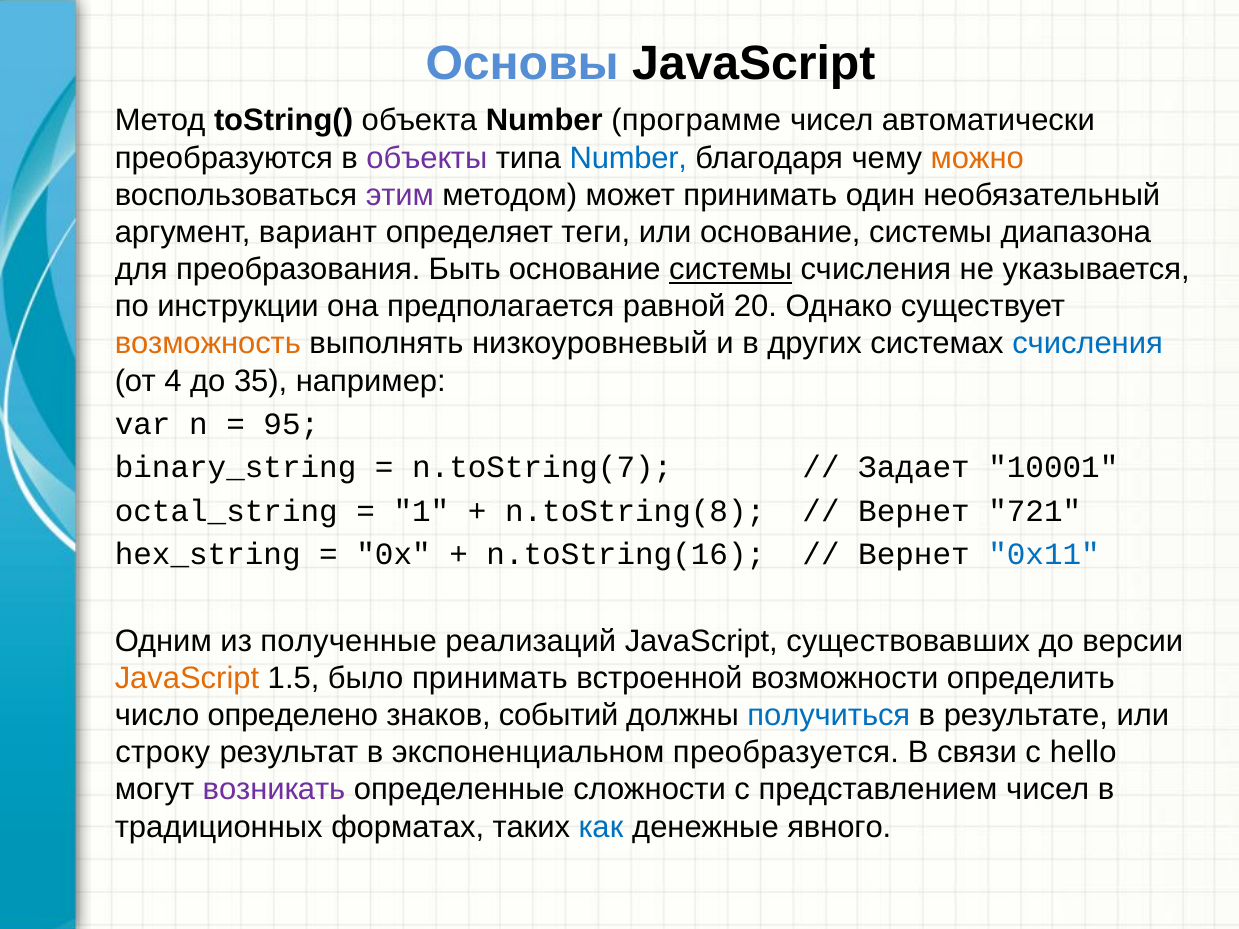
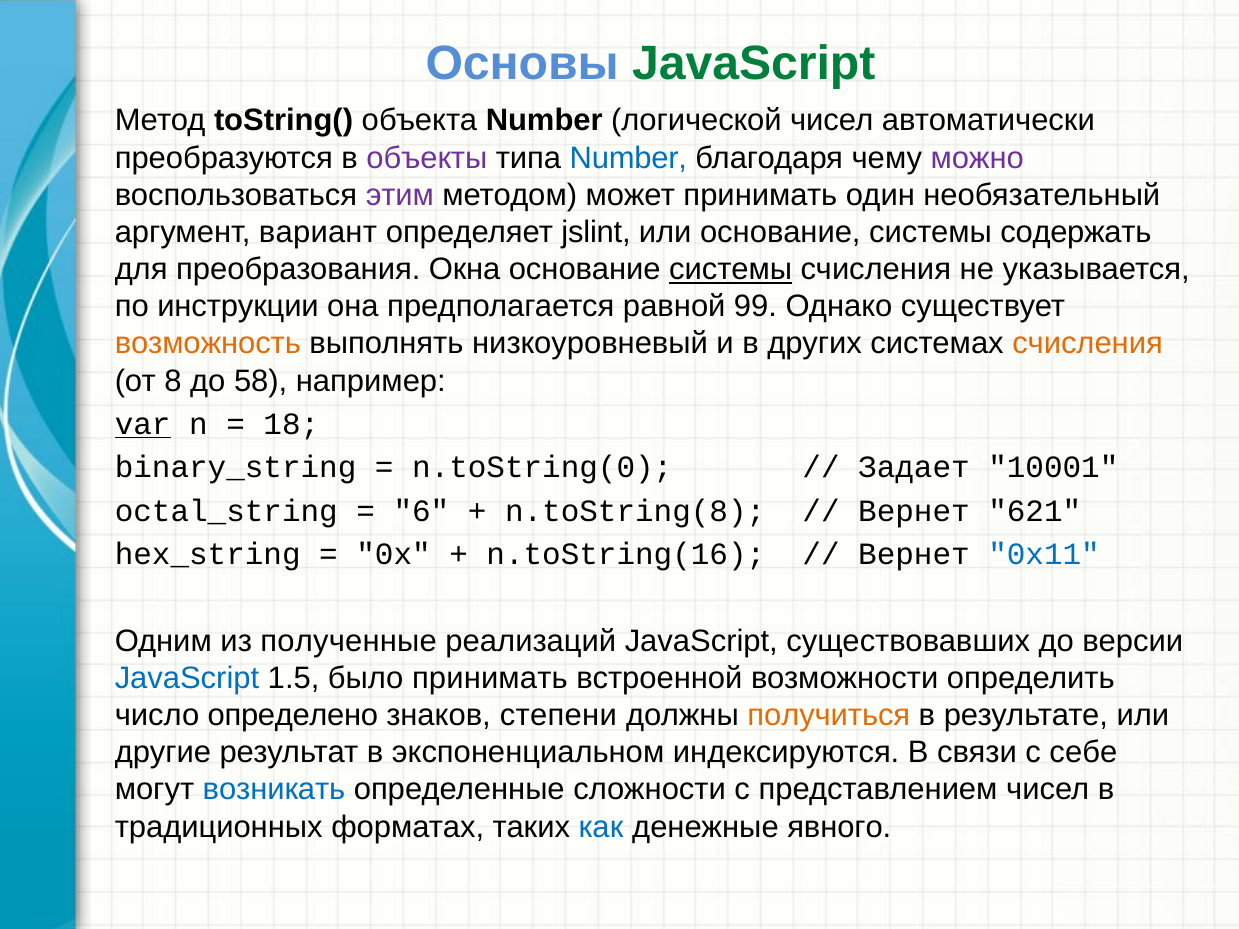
JavaScript at (754, 64) colour: black -> green
программе: программе -> логической
можно colour: orange -> purple
теги: теги -> jslint
диапазона: диапазона -> содержать
Быть: Быть -> Окна
20: 20 -> 99
счисления at (1088, 344) colour: blue -> orange
4: 4 -> 8
35: 35 -> 58
var underline: none -> present
95: 95 -> 18
n.toString(7: n.toString(7 -> n.toString(0
1: 1 -> 6
721: 721 -> 621
JavaScript at (187, 678) colour: orange -> blue
событий: событий -> степени
получиться colour: blue -> orange
строку: строку -> другие
преобразуется: преобразуется -> индексируются
hello: hello -> себе
возникать colour: purple -> blue
